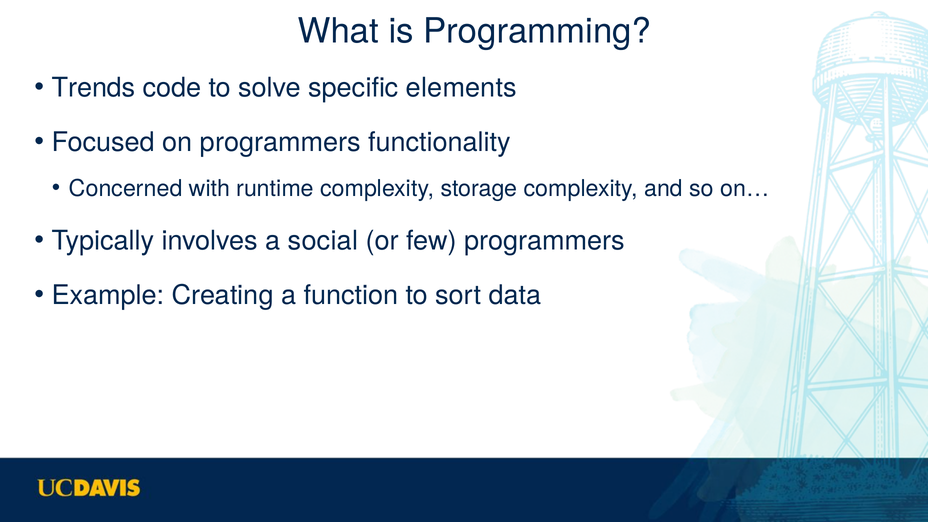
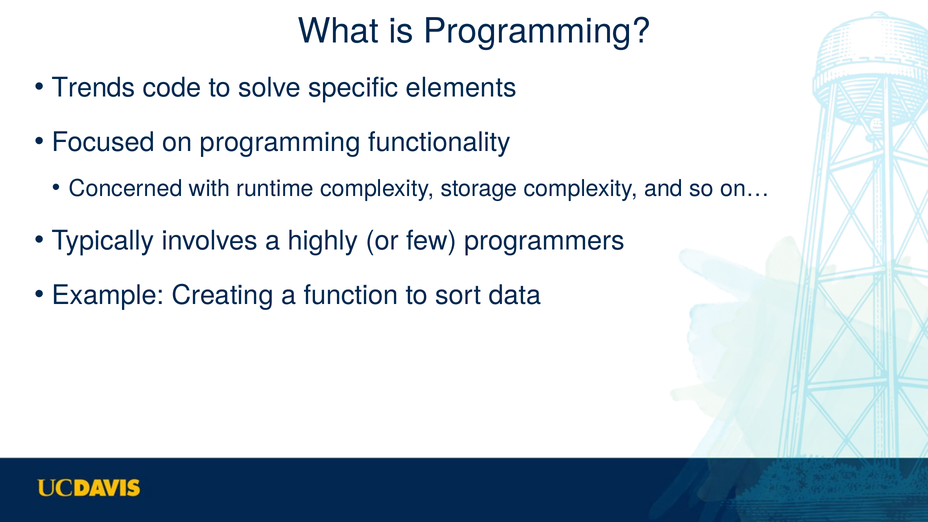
on programmers: programmers -> programming
social: social -> highly
